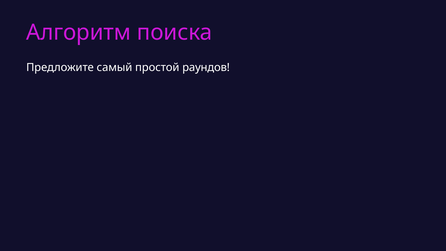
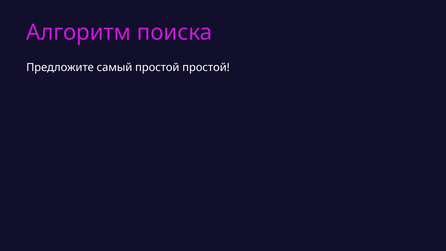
простой раундов: раундов -> простой
